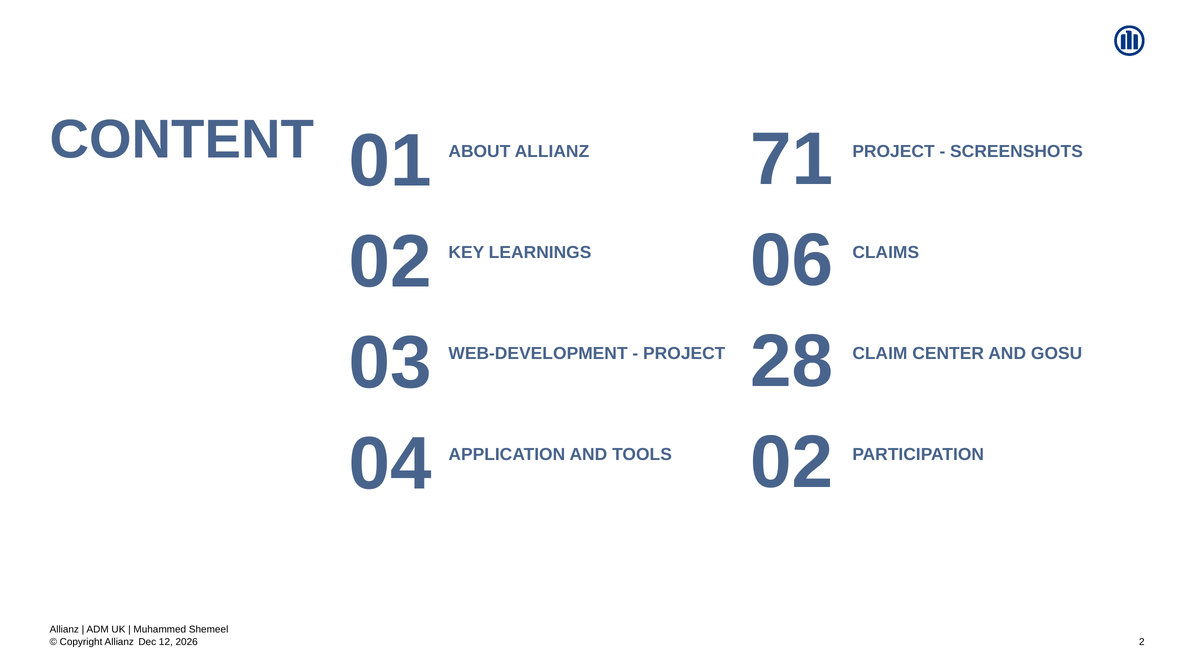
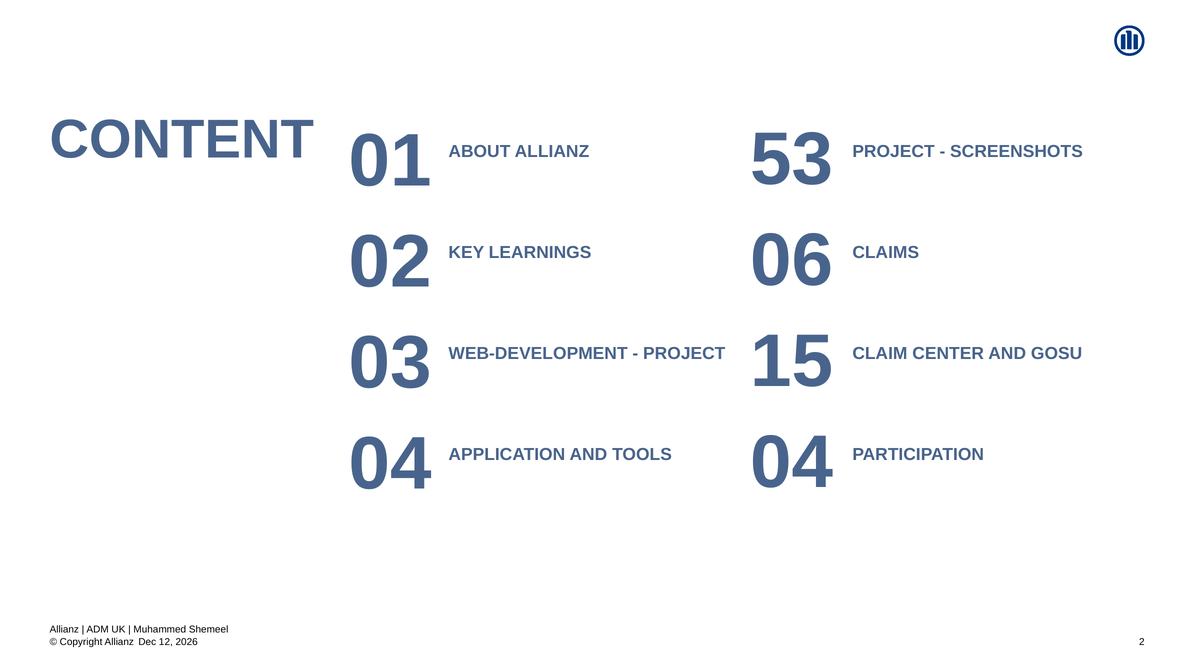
71: 71 -> 53
28: 28 -> 15
TOOLS 02: 02 -> 04
